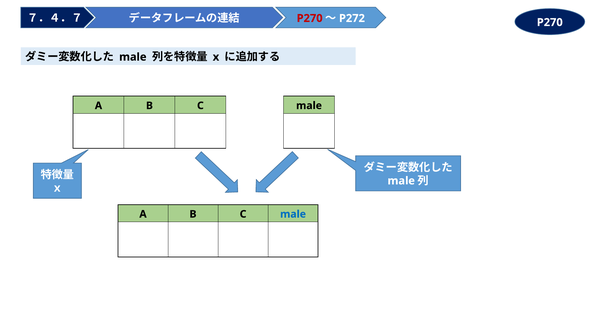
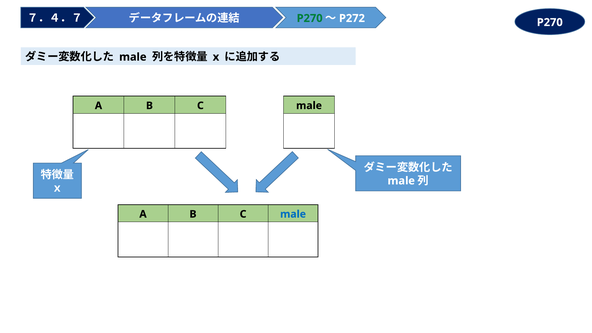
P270 at (310, 18) colour: red -> green
